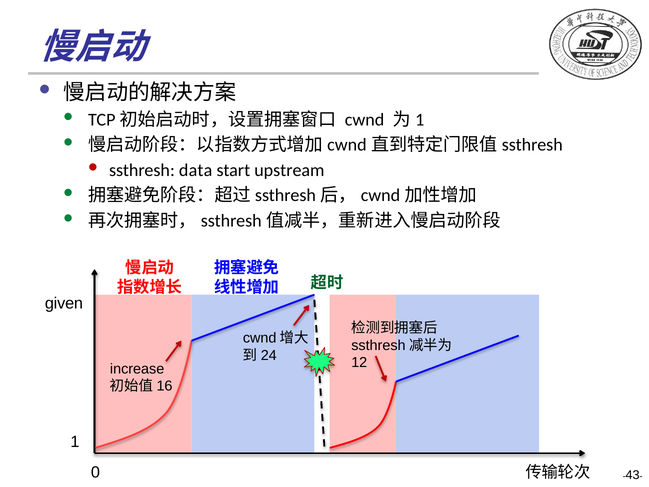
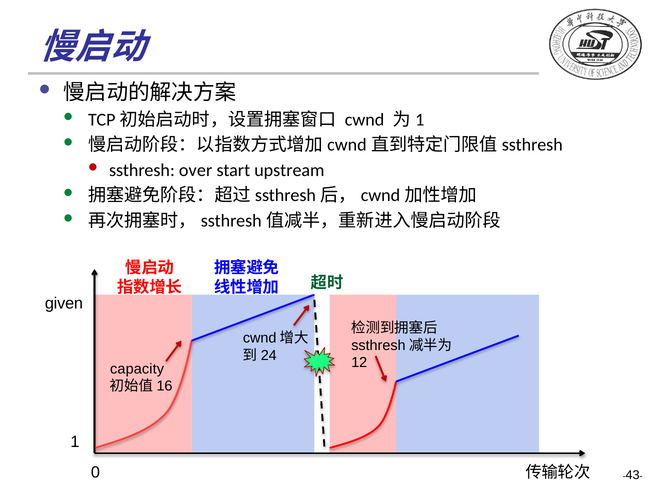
data: data -> over
increase: increase -> capacity
